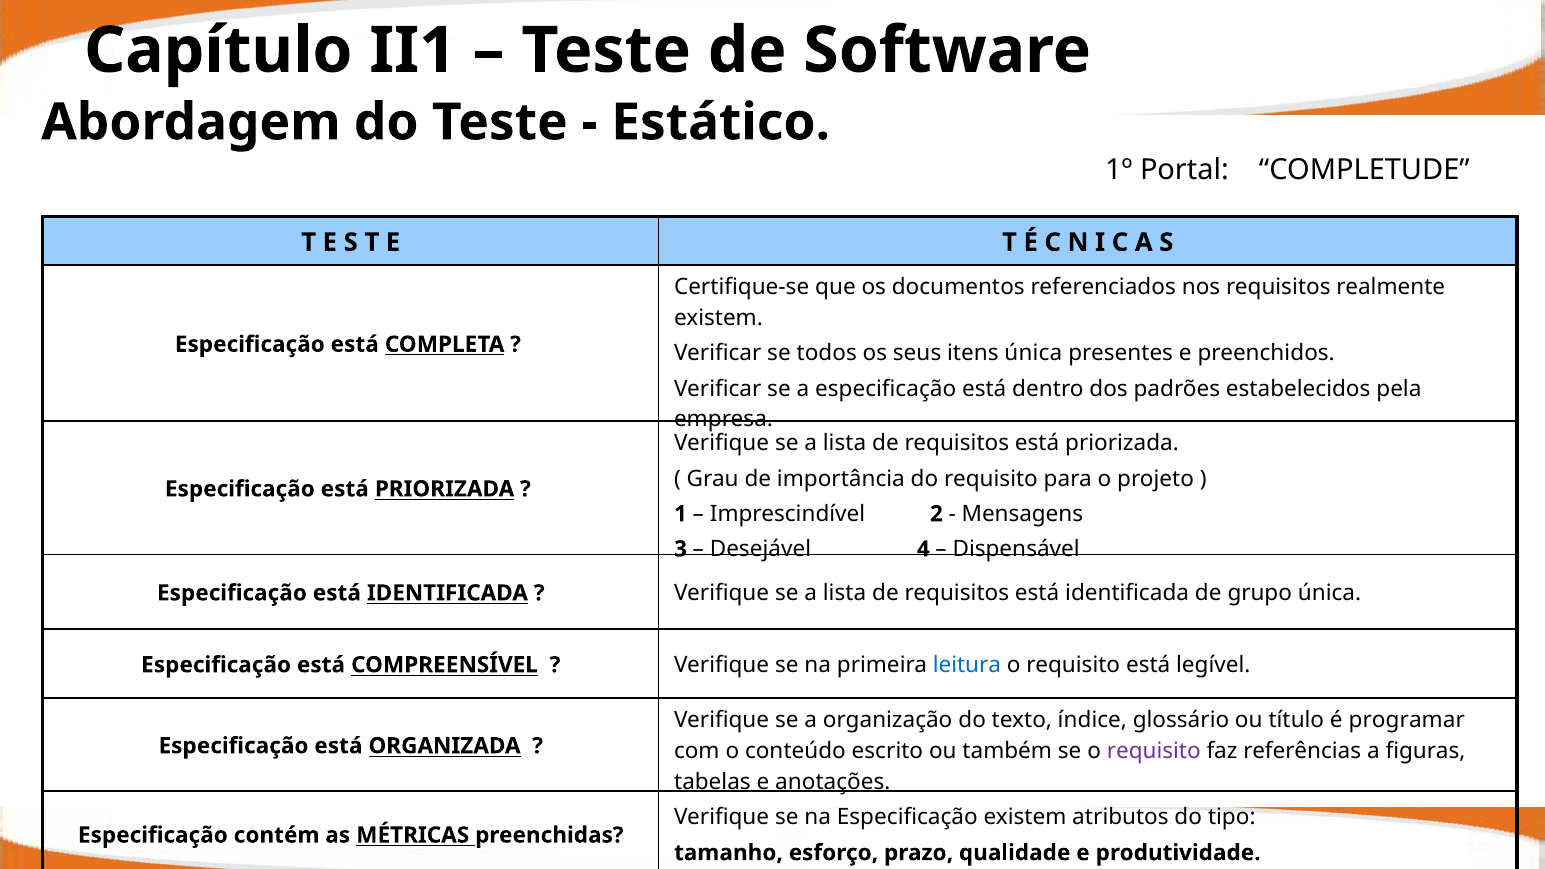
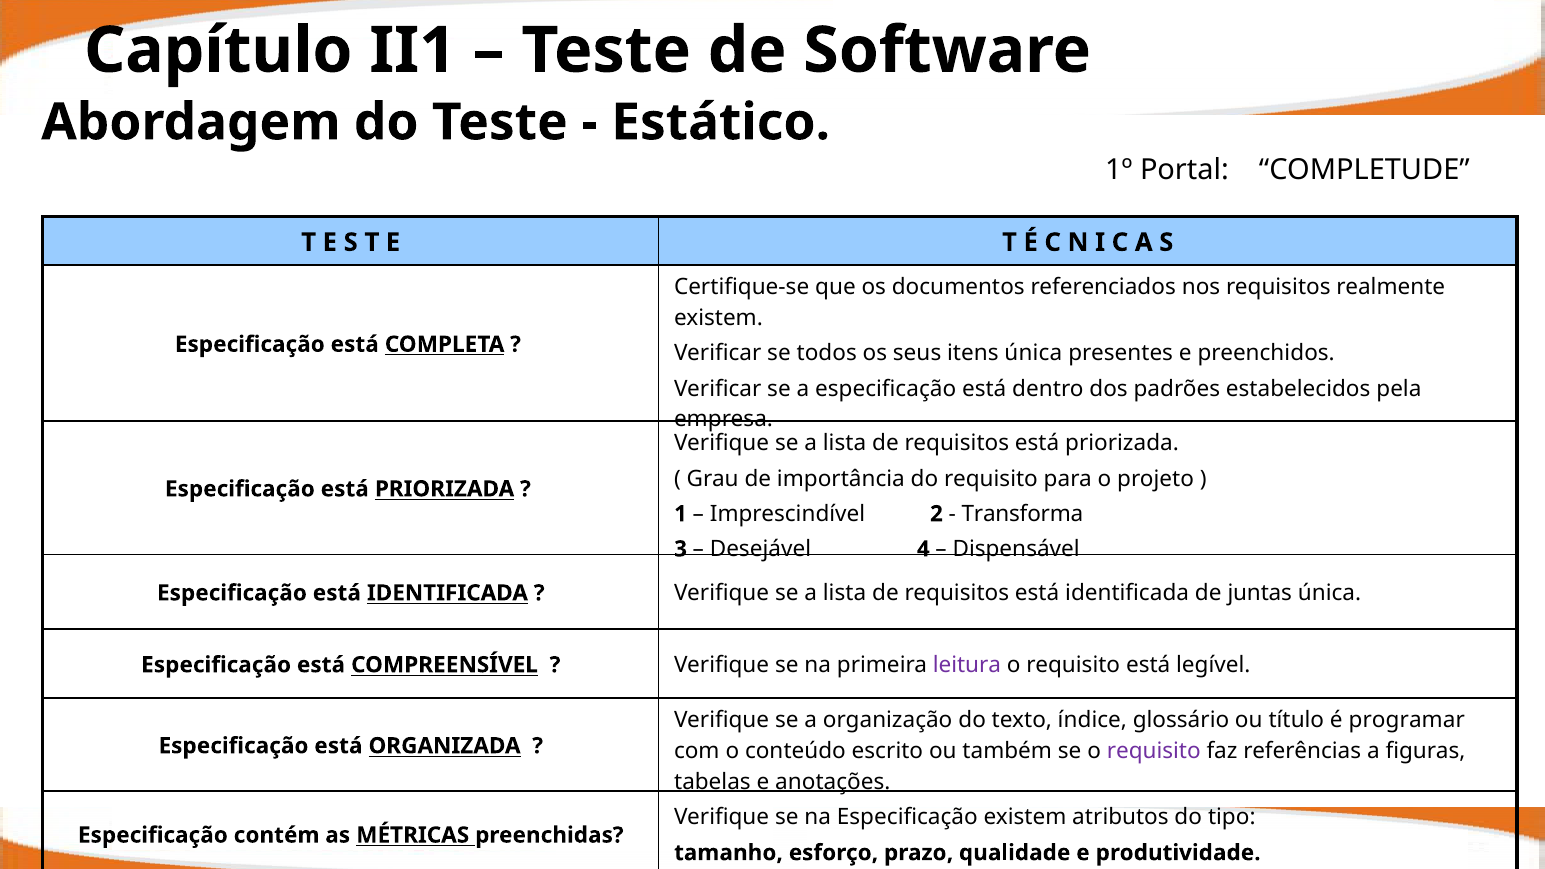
Mensagens: Mensagens -> Transforma
grupo: grupo -> juntas
leitura colour: blue -> purple
